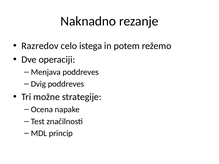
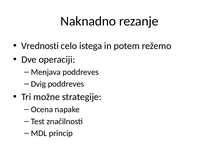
Razredov: Razredov -> Vrednosti
